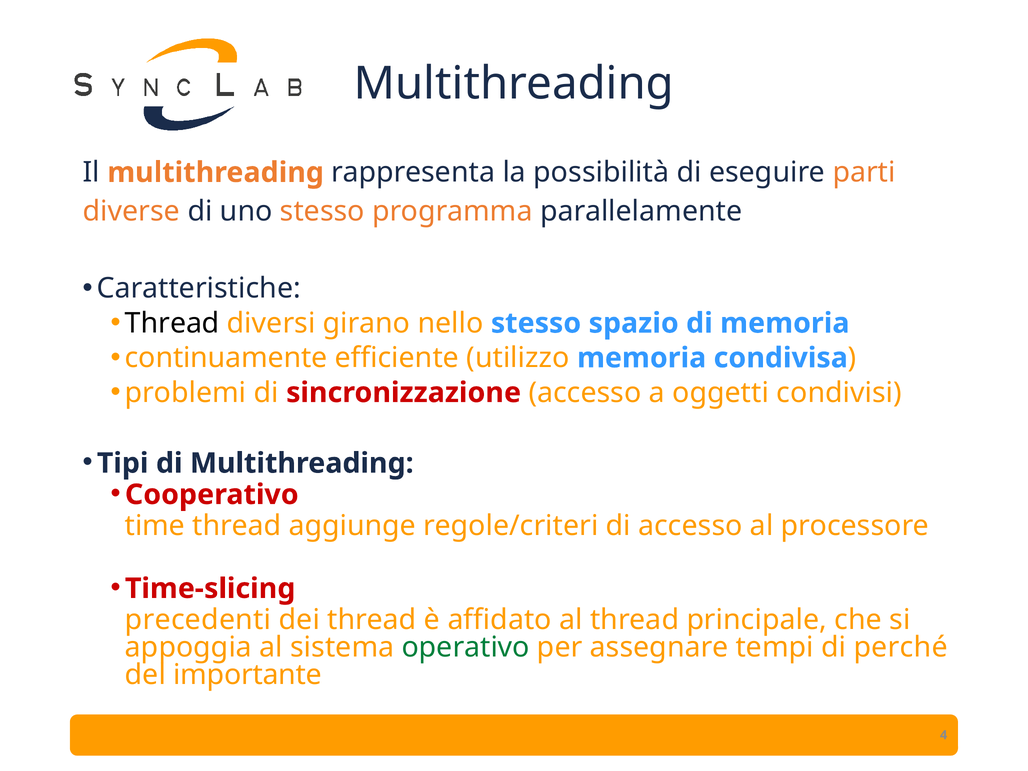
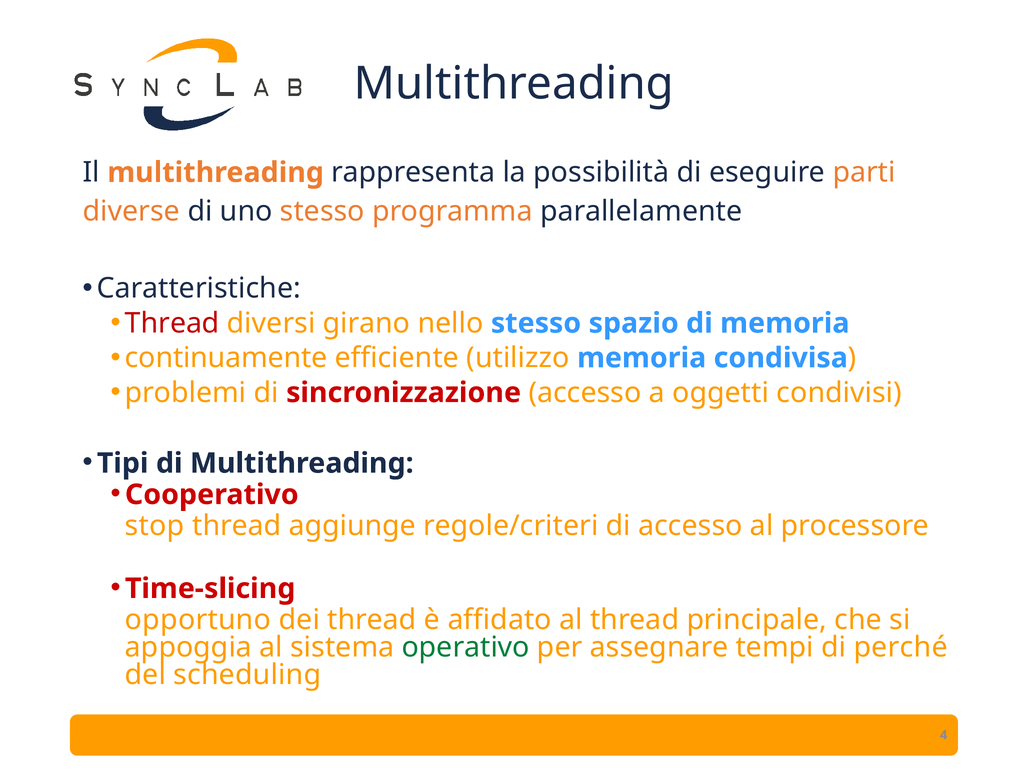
Thread at (172, 323) colour: black -> red
time: time -> stop
precedenti: precedenti -> opportuno
importante: importante -> scheduling
